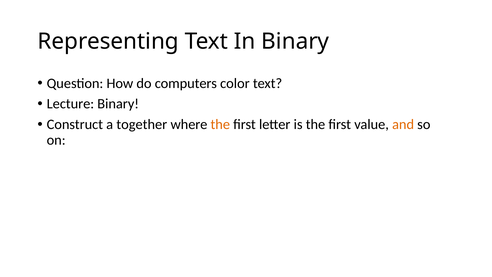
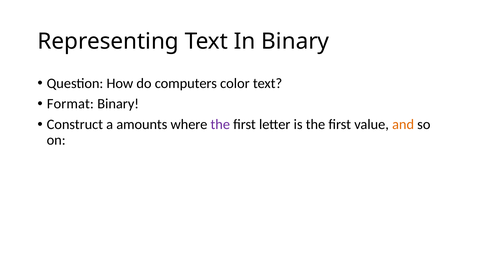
Lecture: Lecture -> Format
together: together -> amounts
the at (220, 124) colour: orange -> purple
